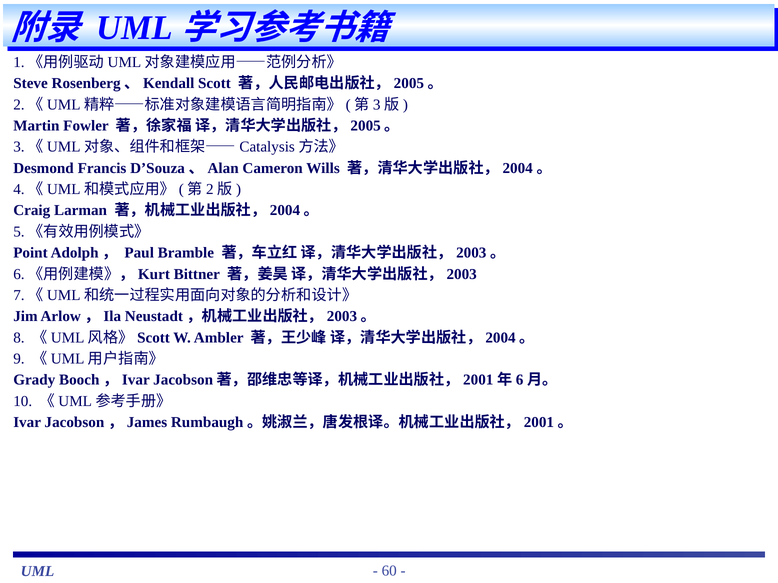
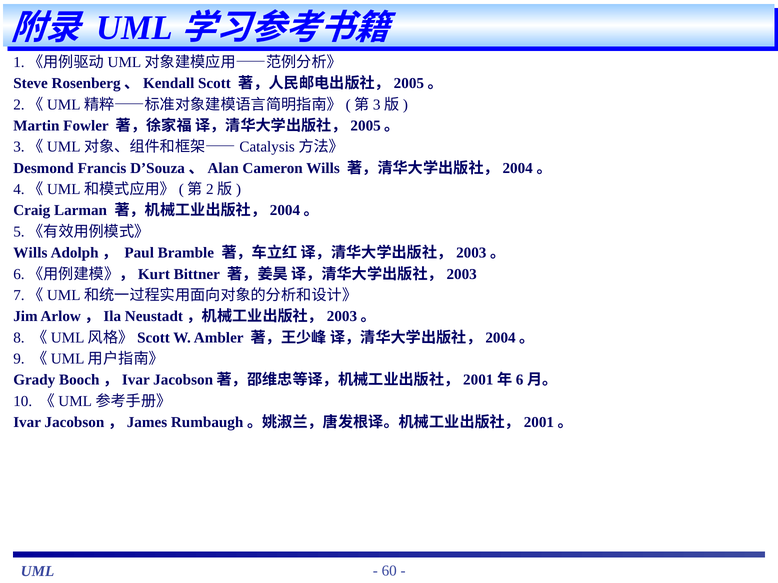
Point at (30, 253): Point -> Wills
